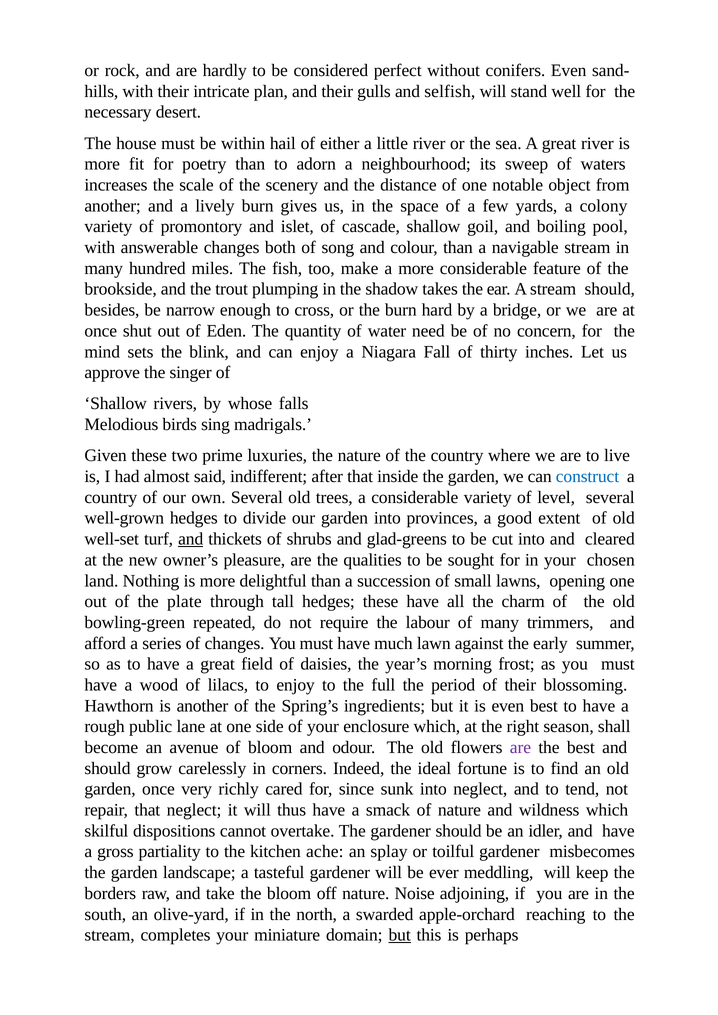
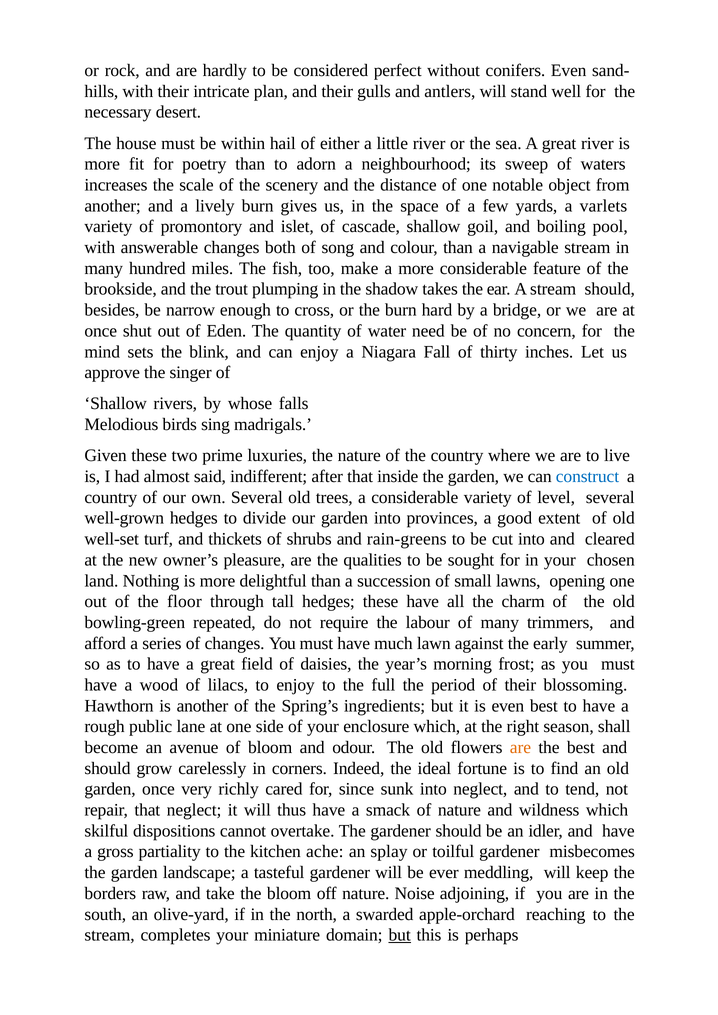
selfish: selfish -> antlers
colony: colony -> varlets
and at (191, 540) underline: present -> none
glad-greens: glad-greens -> rain-greens
plate: plate -> floor
are at (520, 748) colour: purple -> orange
